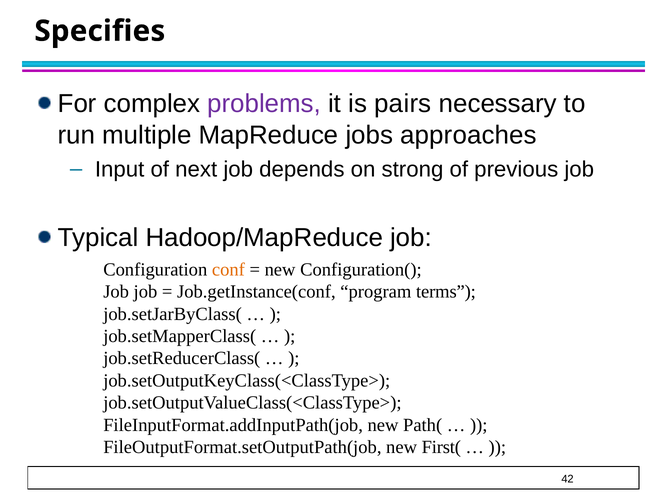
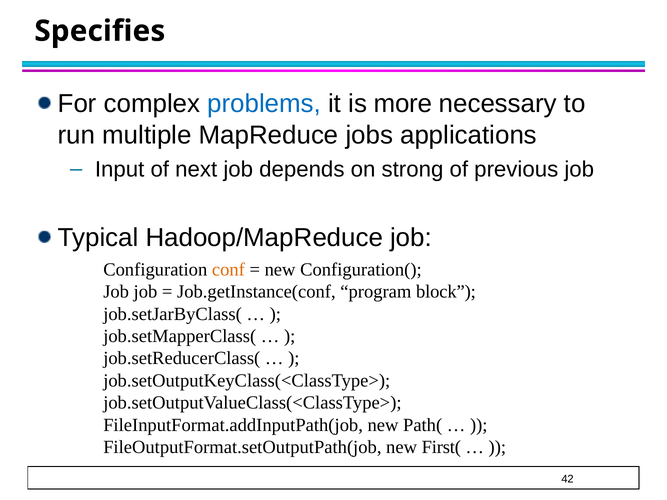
problems colour: purple -> blue
pairs: pairs -> more
approaches: approaches -> applications
terms: terms -> block
